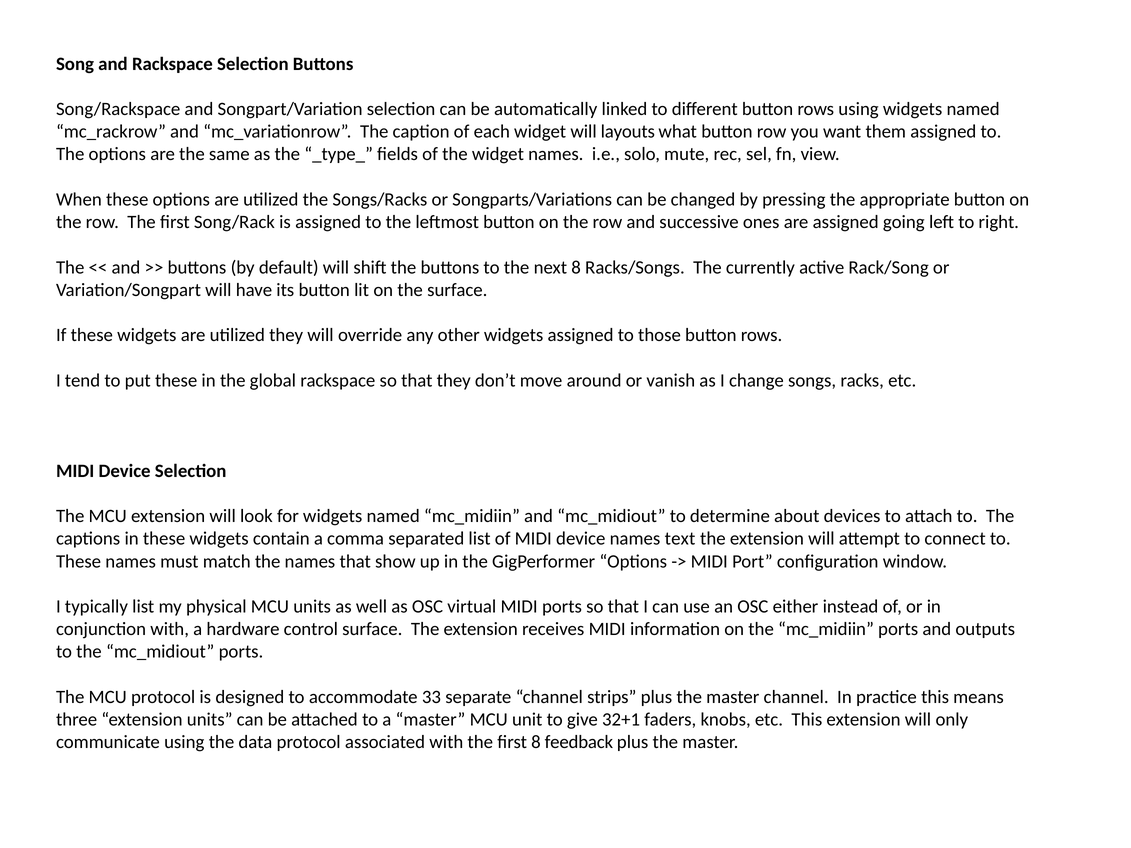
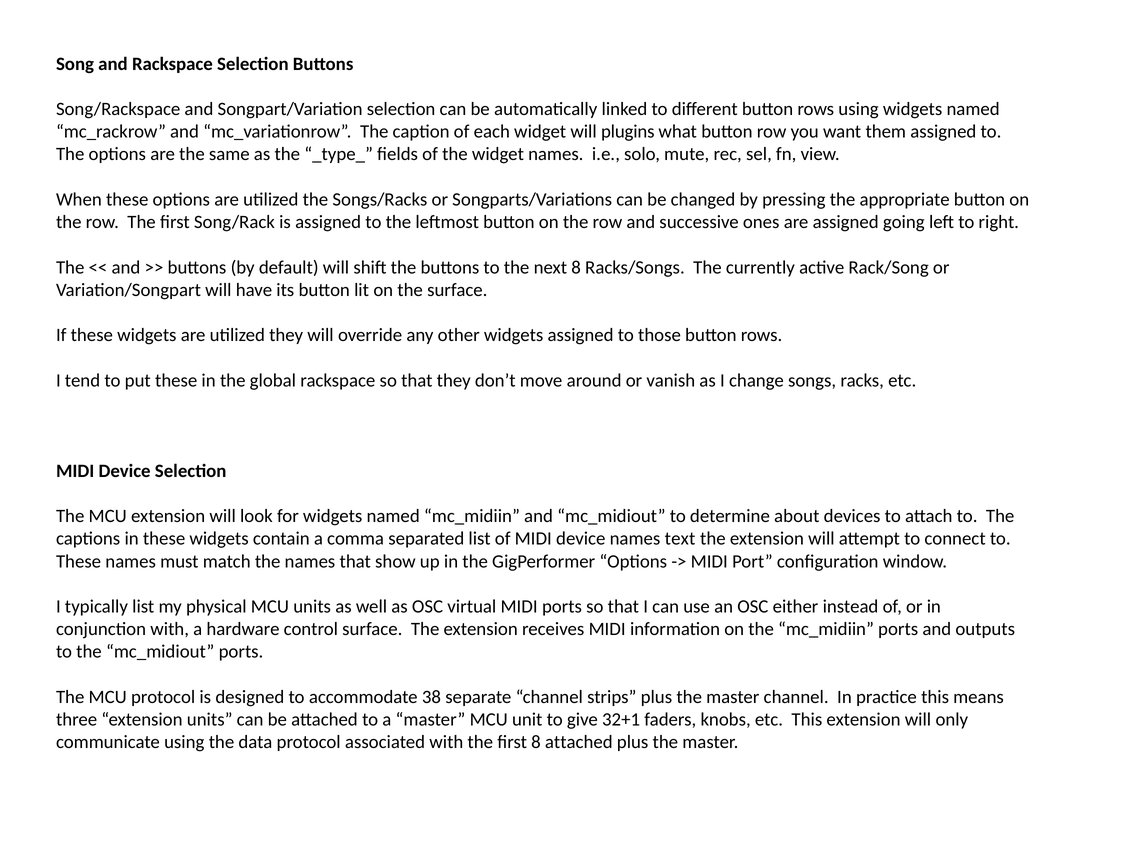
layouts: layouts -> plugins
33: 33 -> 38
8 feedback: feedback -> attached
